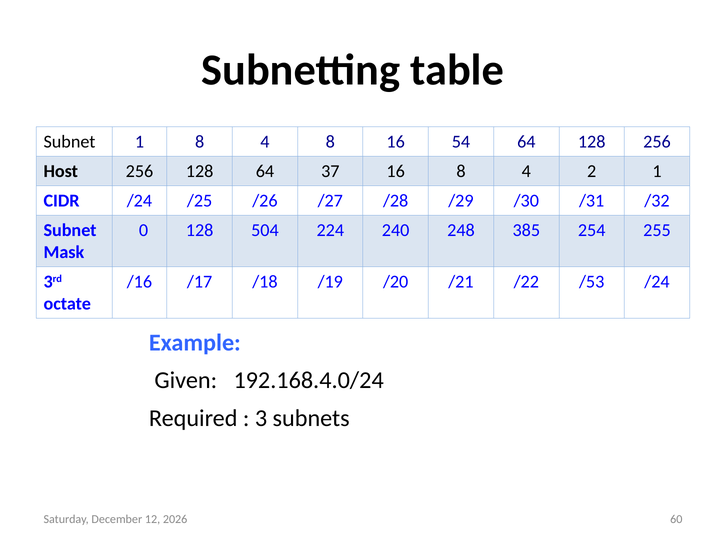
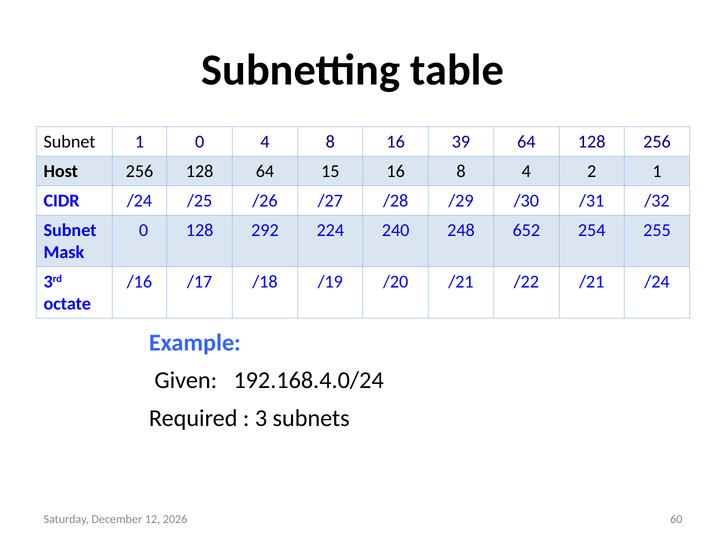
1 8: 8 -> 0
54: 54 -> 39
37: 37 -> 15
504: 504 -> 292
385: 385 -> 652
/22 /53: /53 -> /21
